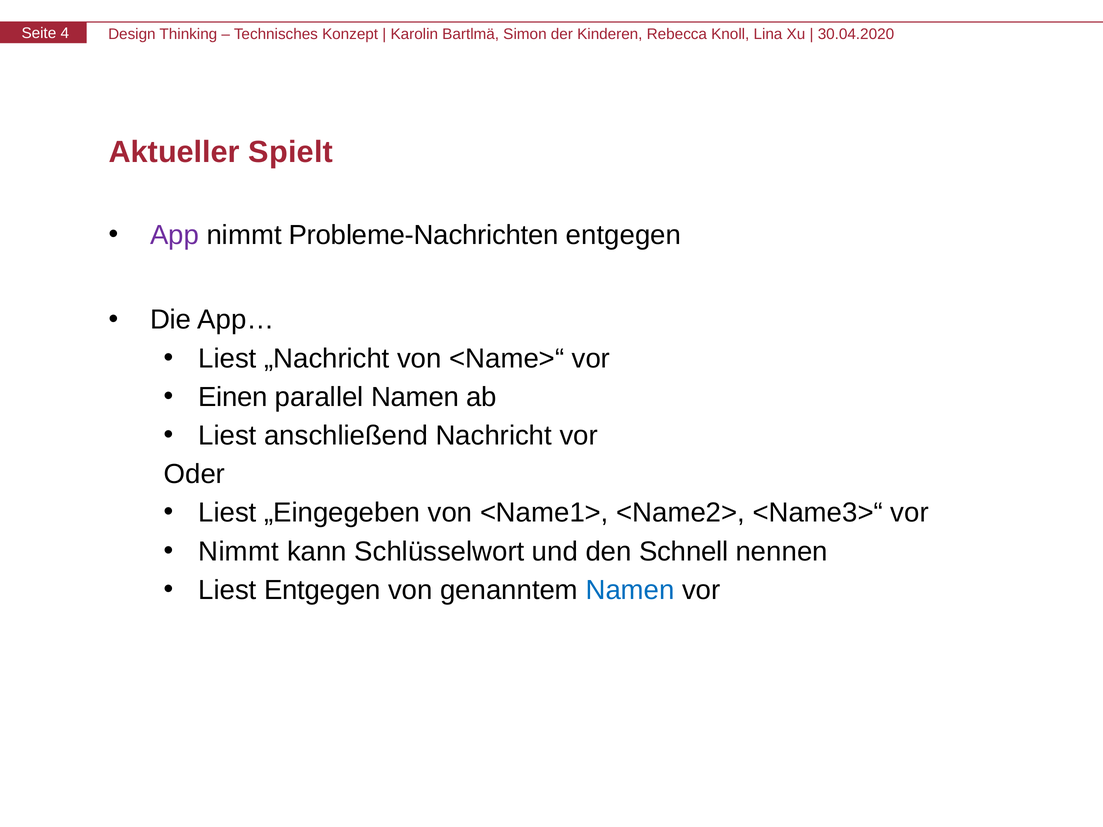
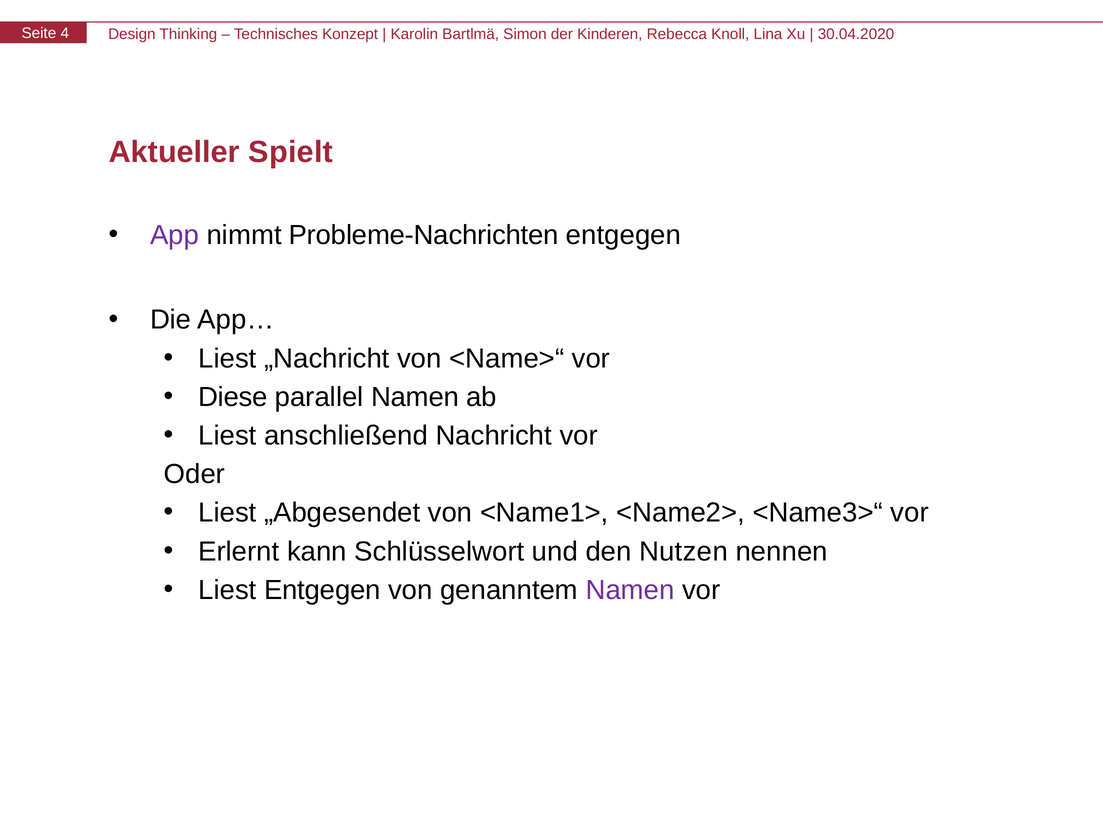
Einen: Einen -> Diese
„Eingegeben: „Eingegeben -> „Abgesendet
Nimmt at (239, 552): Nimmt -> Erlernt
Schnell: Schnell -> Nutzen
Namen at (630, 590) colour: blue -> purple
